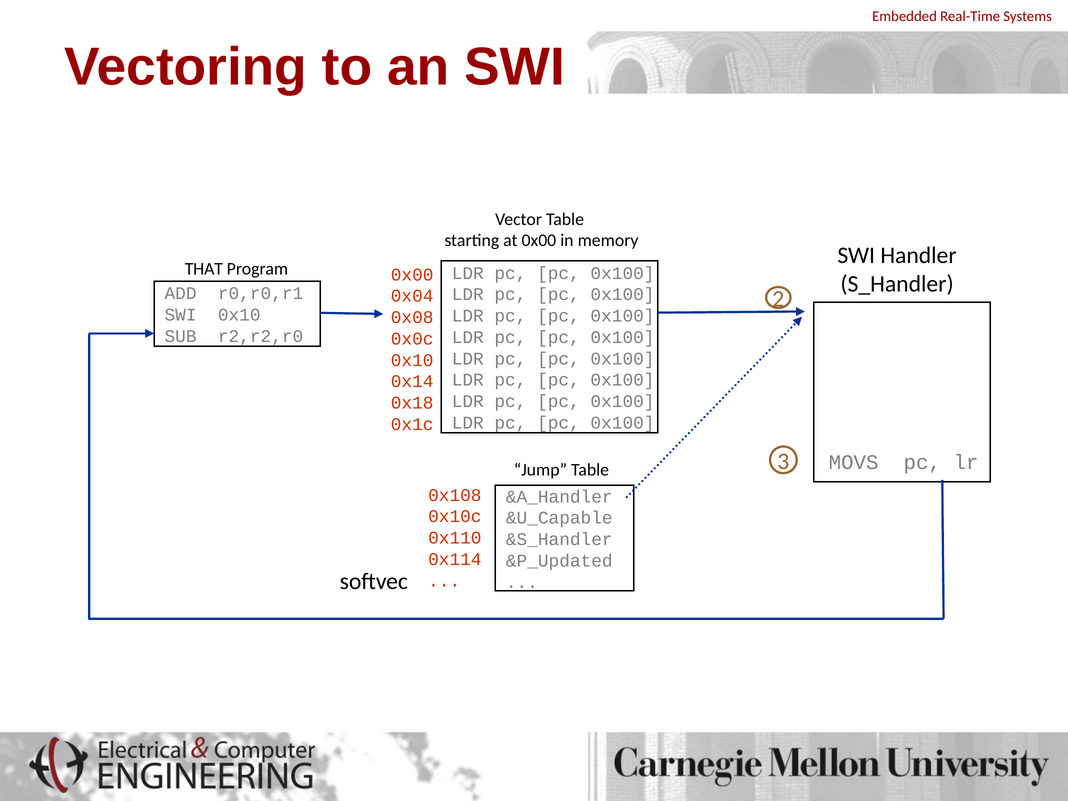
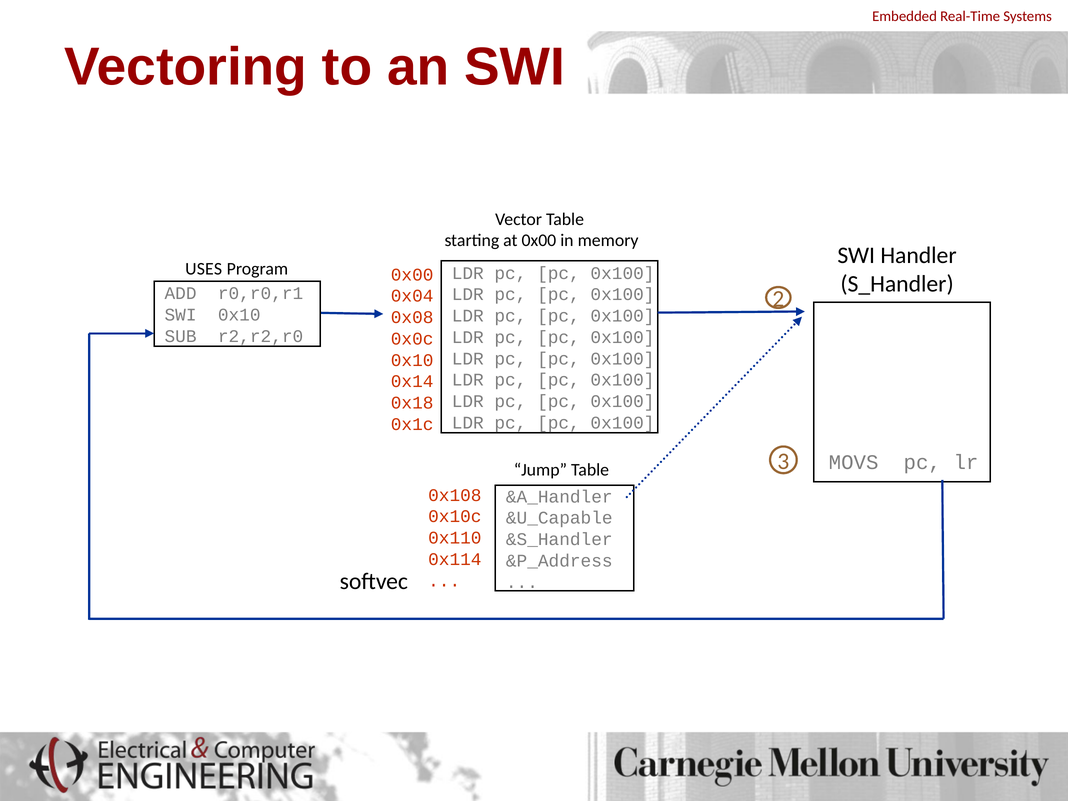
THAT: THAT -> USES
&P_Updated: &P_Updated -> &P_Address
